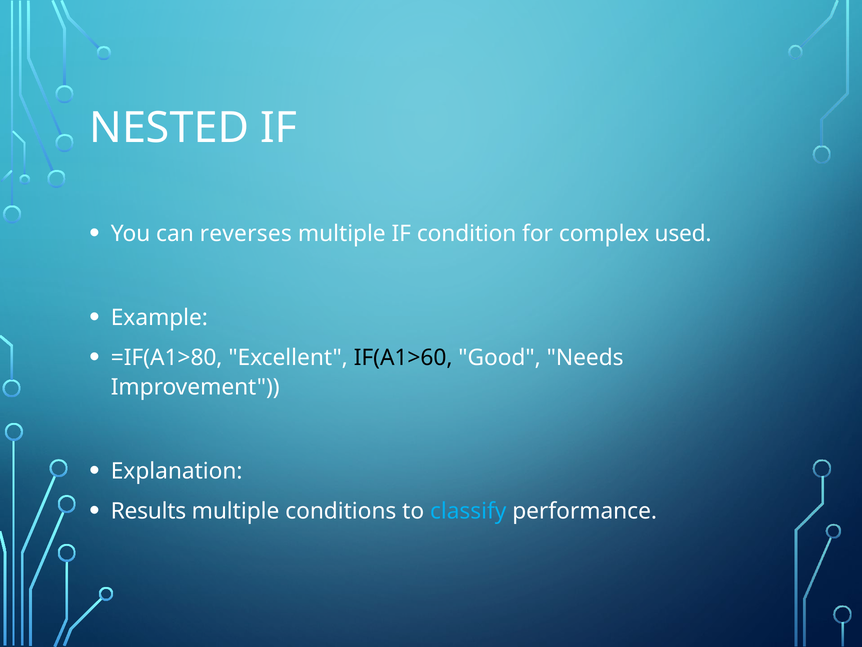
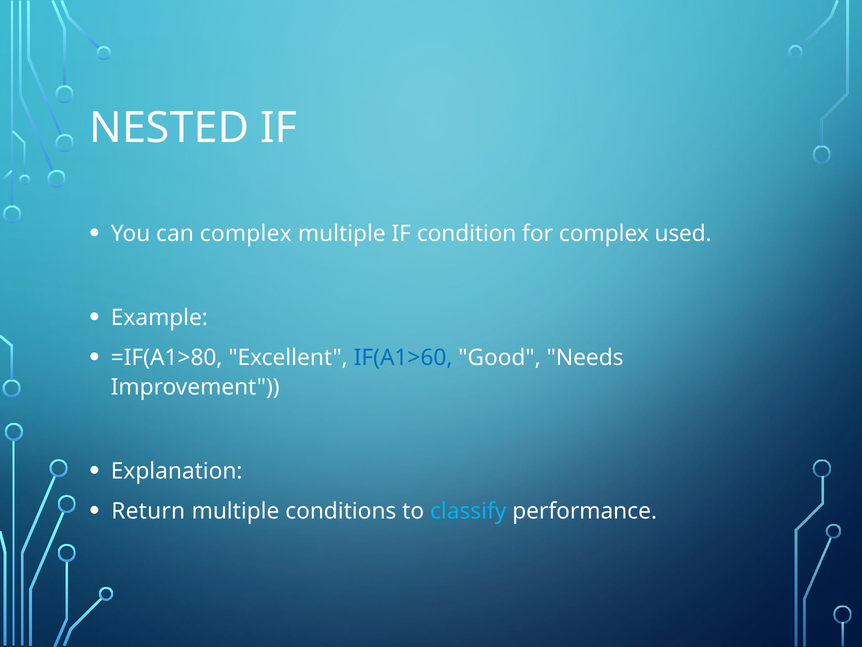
can reverses: reverses -> complex
IF(A1>60 colour: black -> blue
Results: Results -> Return
